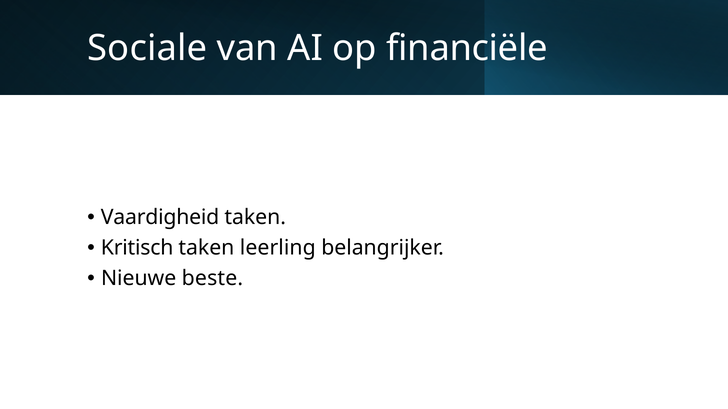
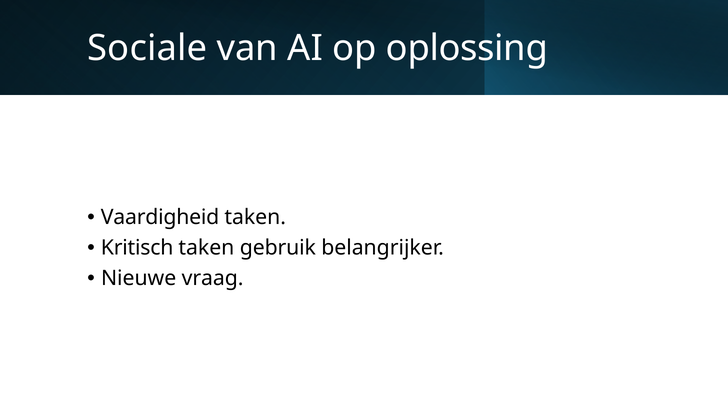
financiële: financiële -> oplossing
leerling: leerling -> gebruik
beste: beste -> vraag
